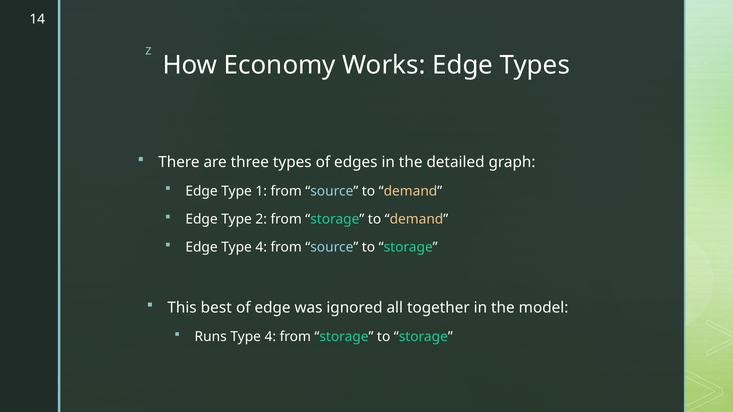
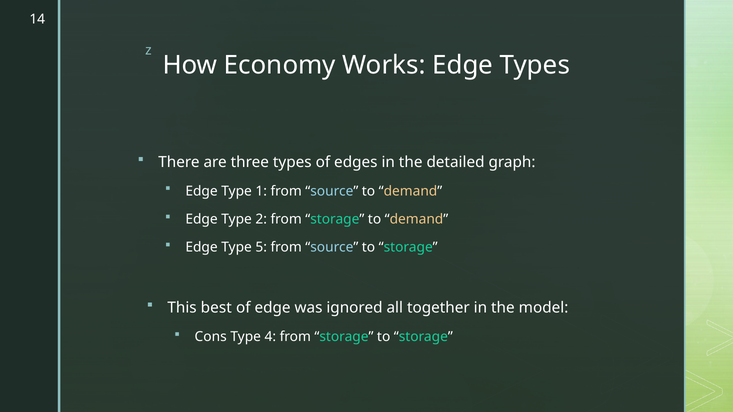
Edge Type 4: 4 -> 5
Runs: Runs -> Cons
